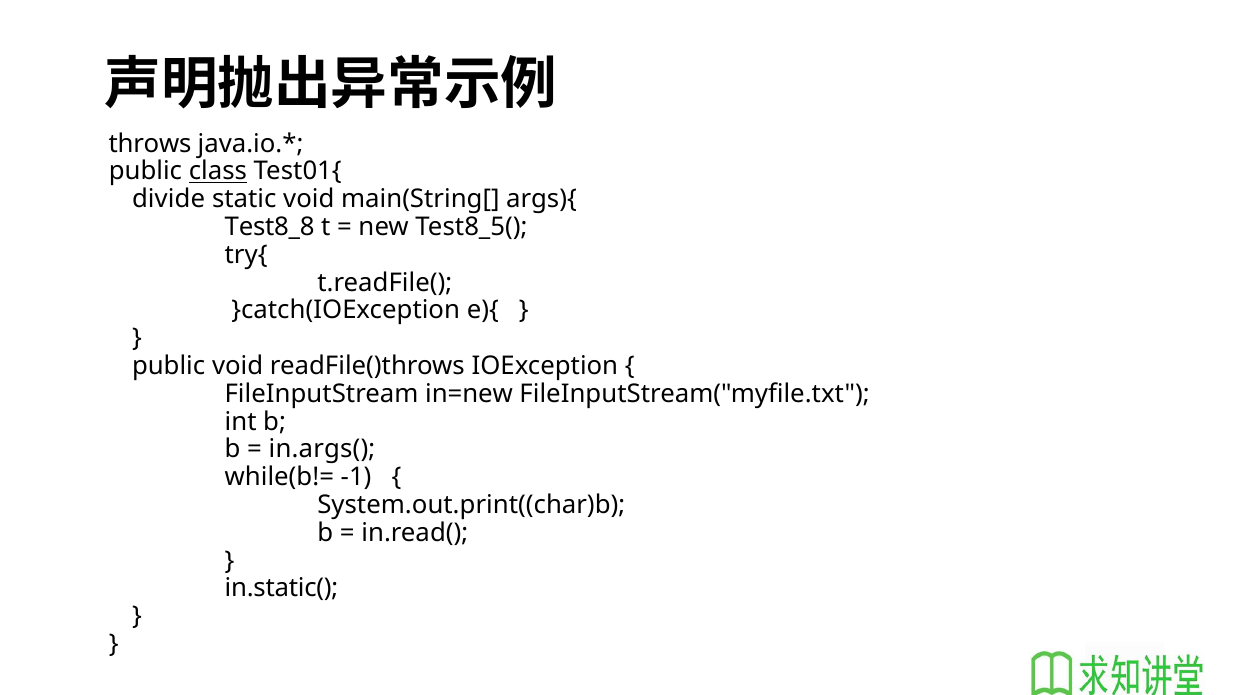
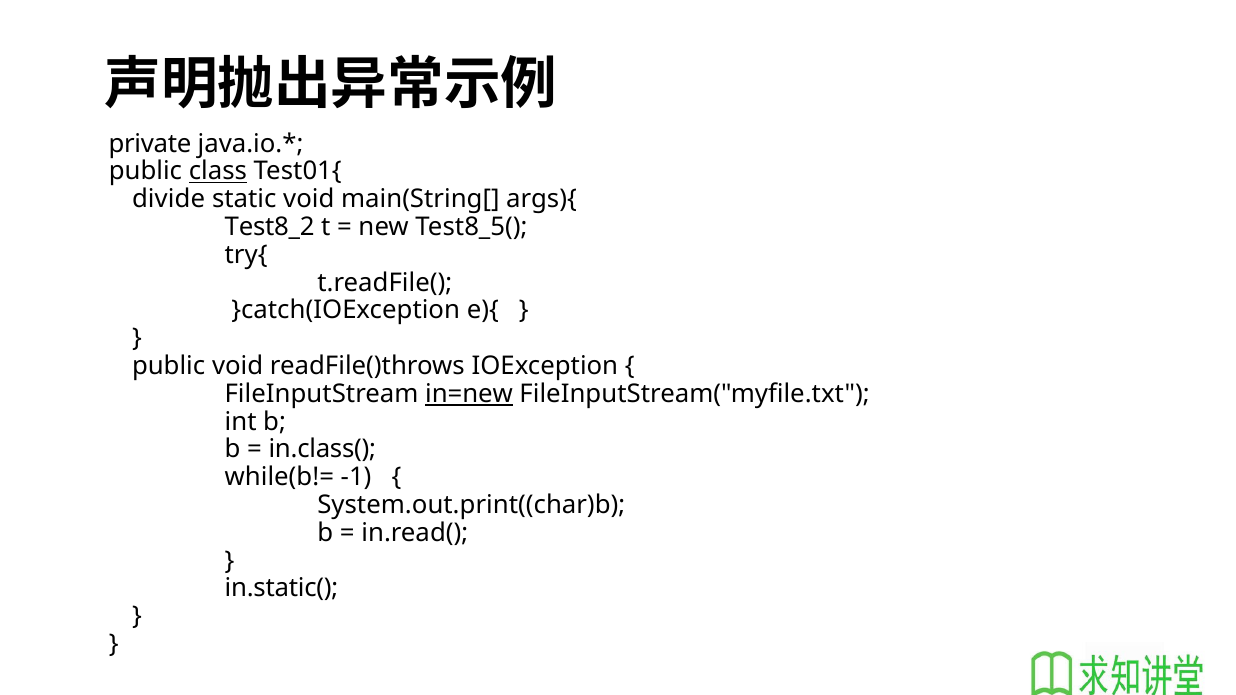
throws: throws -> private
Test8_8: Test8_8 -> Test8_2
in=new underline: none -> present
in.args(: in.args( -> in.class(
